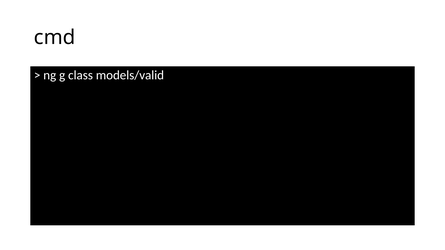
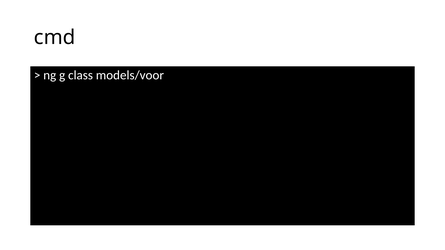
models/valid: models/valid -> models/voor
